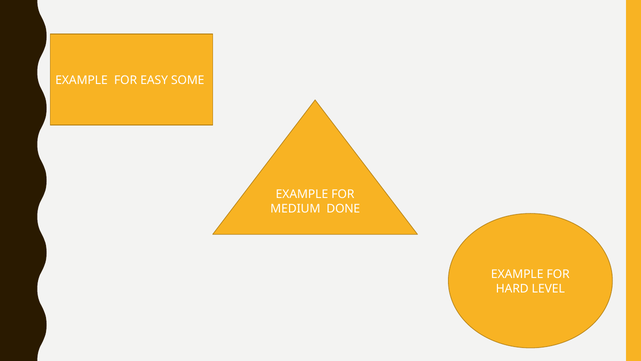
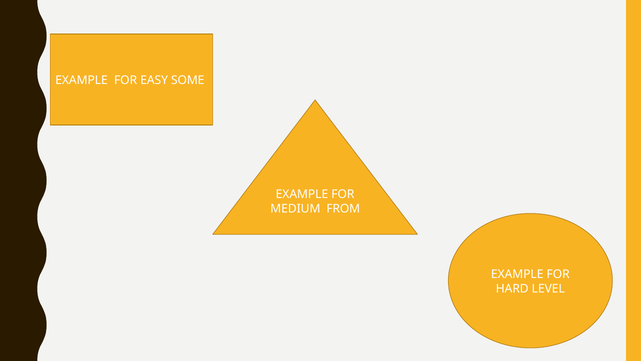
DONE: DONE -> FROM
